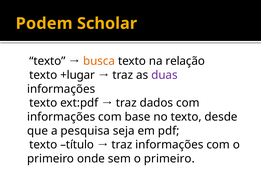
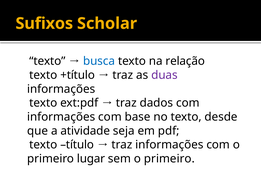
Podem: Podem -> Sufixos
busca colour: orange -> blue
+lugar: +lugar -> +título
pesquisa: pesquisa -> atividade
onde: onde -> lugar
